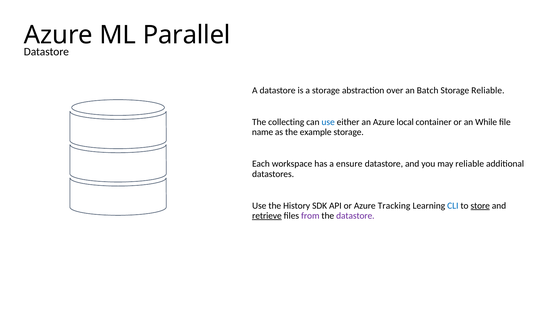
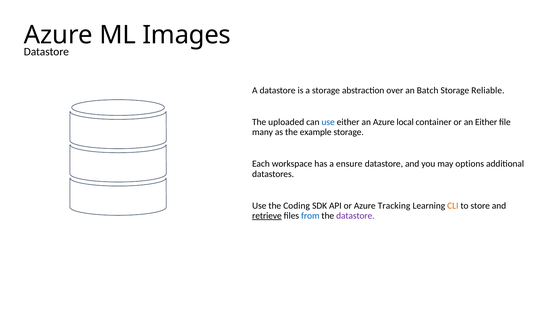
Parallel: Parallel -> Images
collecting: collecting -> uploaded
an While: While -> Either
name: name -> many
may reliable: reliable -> options
History: History -> Coding
CLI colour: blue -> orange
store underline: present -> none
from colour: purple -> blue
